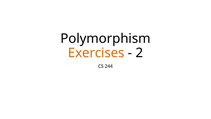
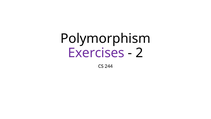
Exercises colour: orange -> purple
